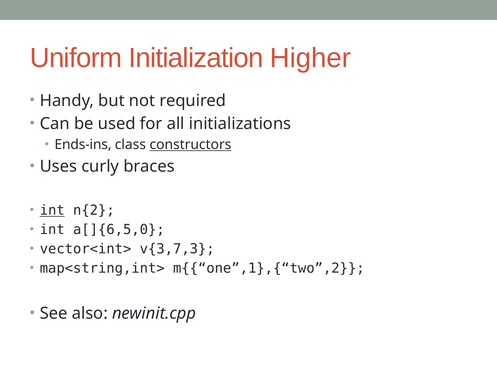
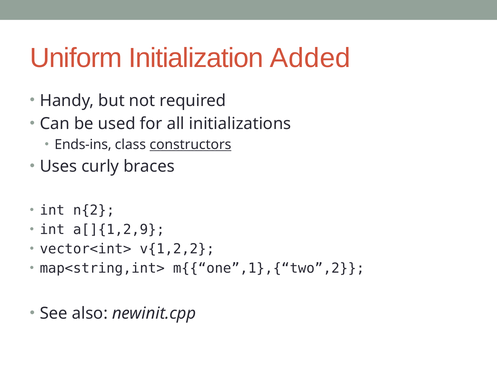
Higher: Higher -> Added
int at (52, 210) underline: present -> none
a[]{6,5,0: a[]{6,5,0 -> a[]{1,2,9
v{3,7,3: v{3,7,3 -> v{1,2,2
